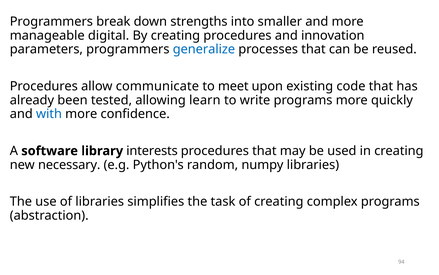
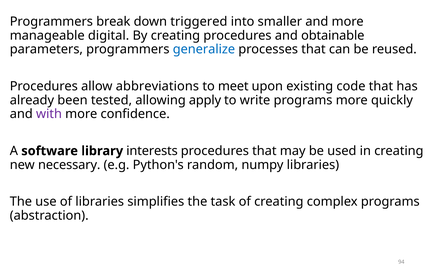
strengths: strengths -> triggered
innovation: innovation -> obtainable
communicate: communicate -> abbreviations
learn: learn -> apply
with colour: blue -> purple
